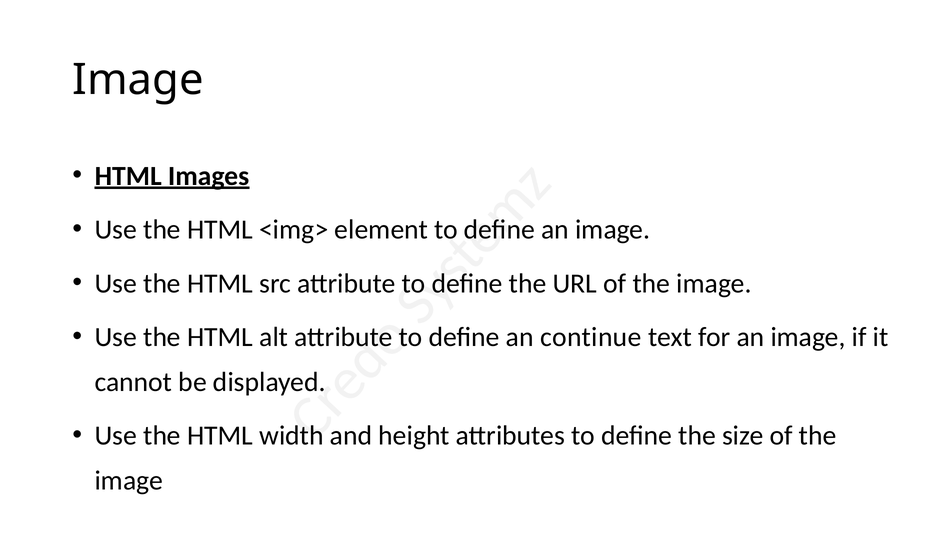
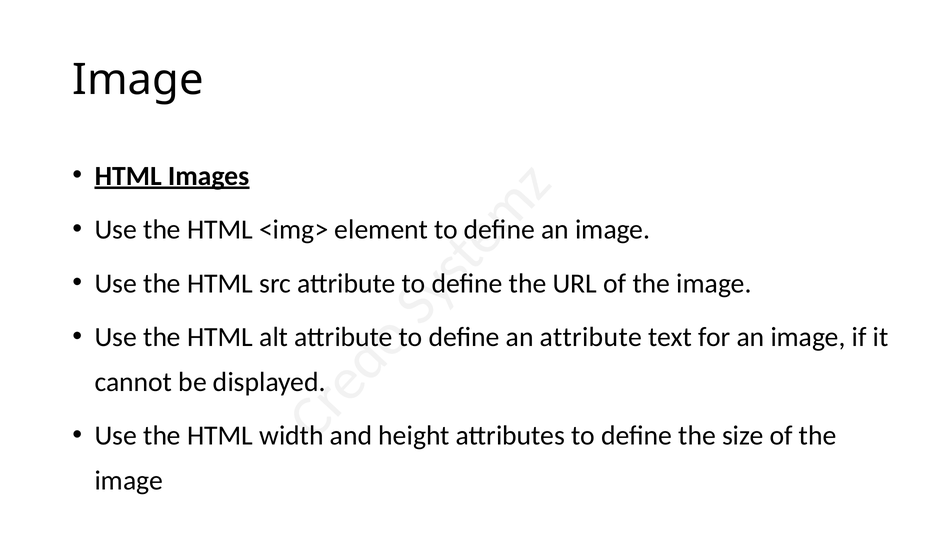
an continue: continue -> attribute
